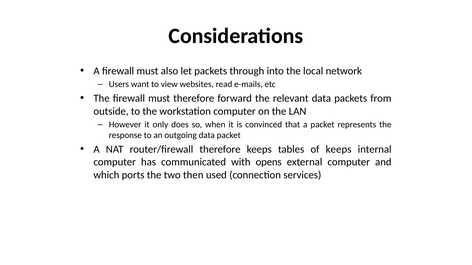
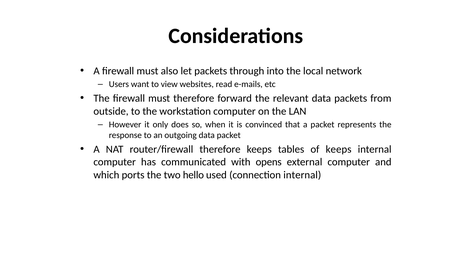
then: then -> hello
connection services: services -> internal
